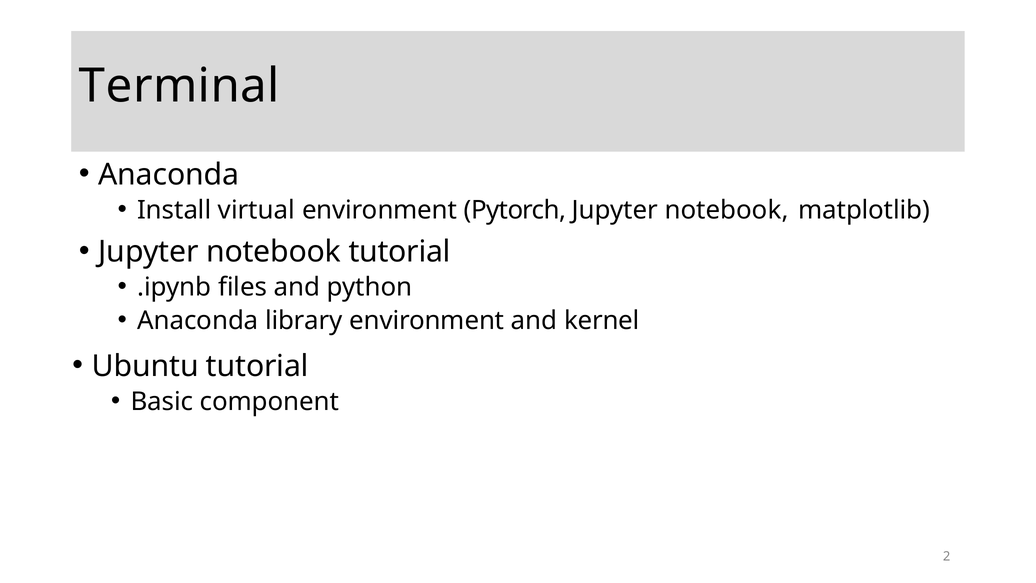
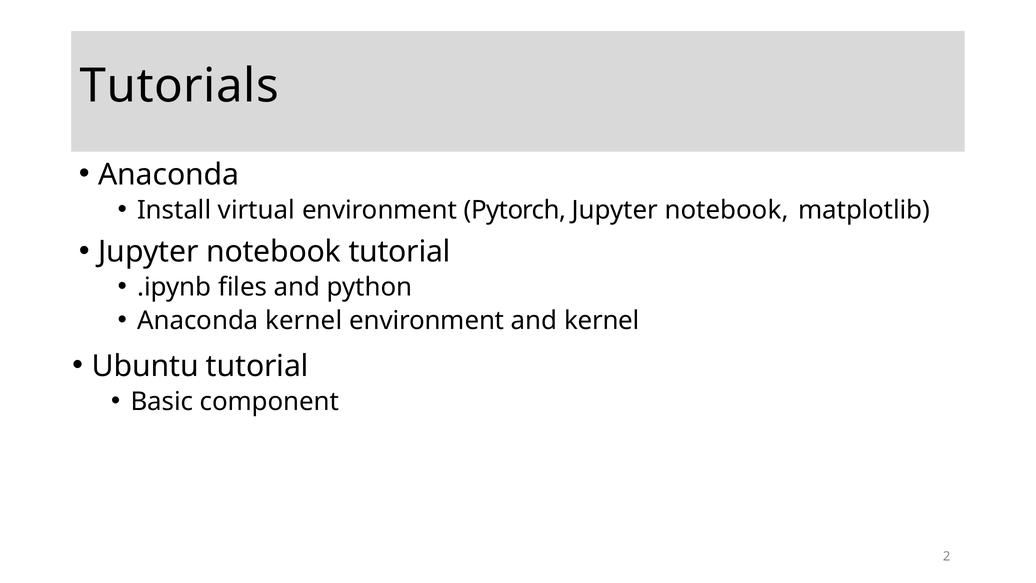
Terminal: Terminal -> Tutorials
Anaconda library: library -> kernel
